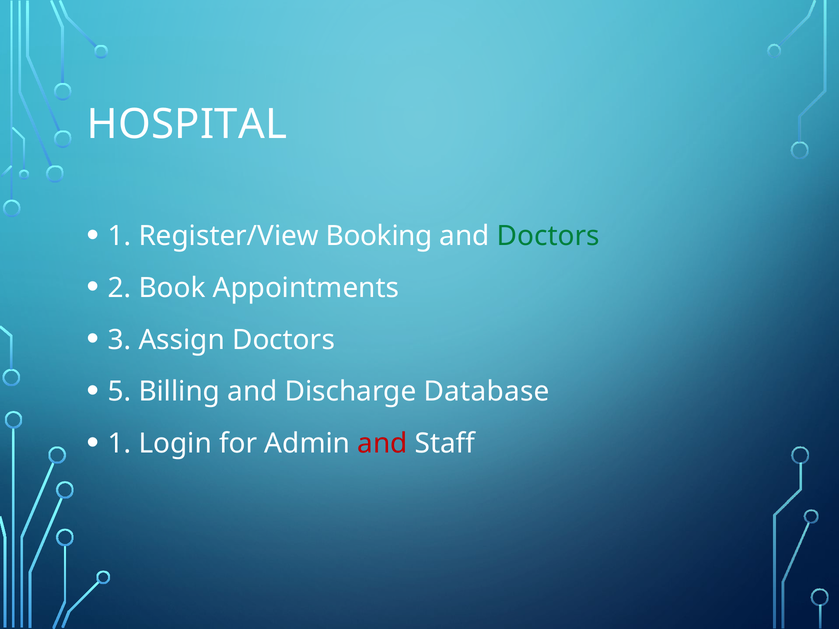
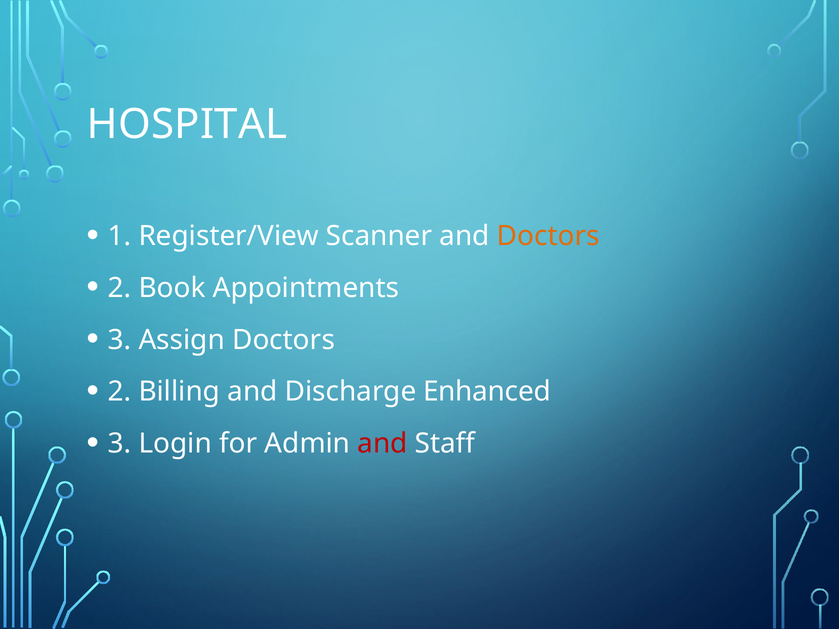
Booking: Booking -> Scanner
Doctors at (548, 236) colour: green -> orange
5 at (120, 392): 5 -> 2
Database: Database -> Enhanced
1 at (120, 444): 1 -> 3
